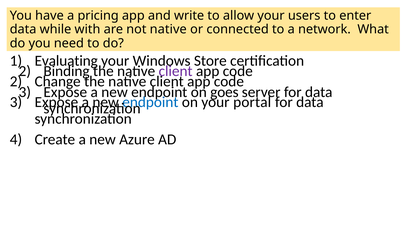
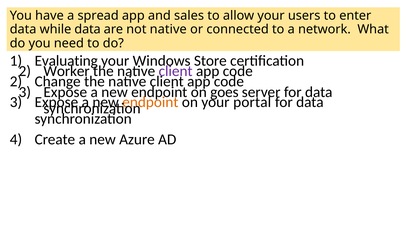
pricing: pricing -> spread
write: write -> sales
while with: with -> data
Binding: Binding -> Worker
endpoint at (150, 102) colour: blue -> orange
